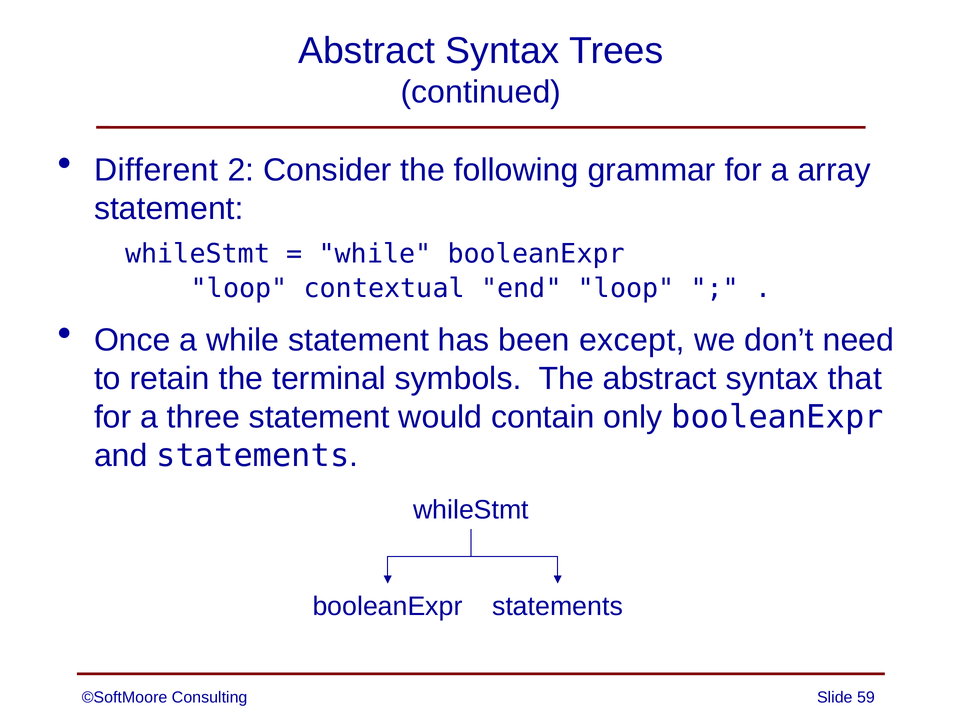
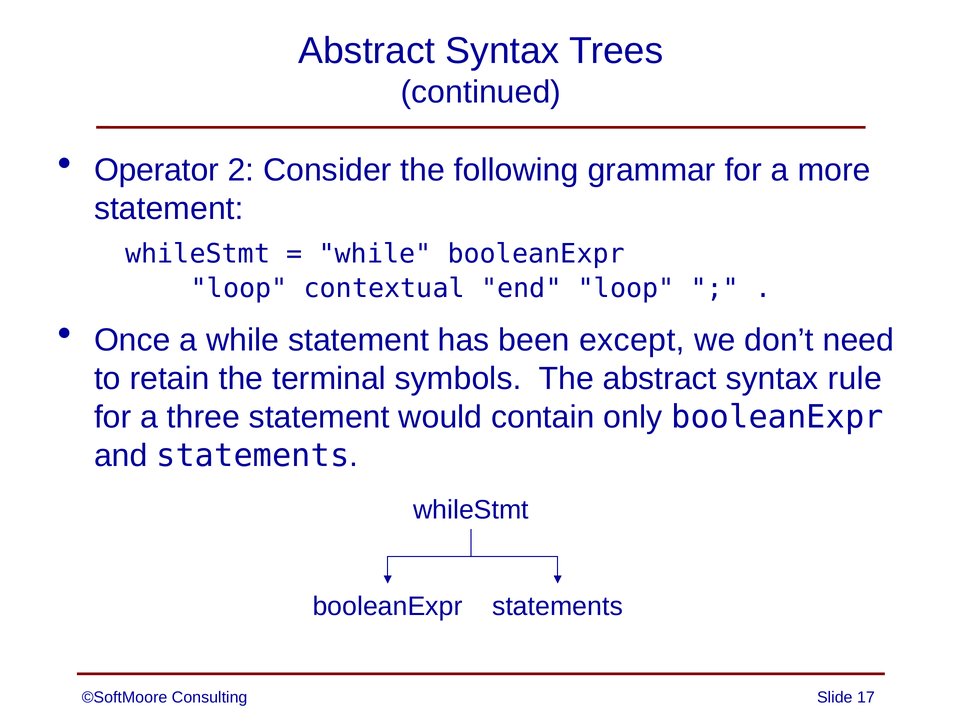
Different: Different -> Operator
array: array -> more
that: that -> rule
59: 59 -> 17
